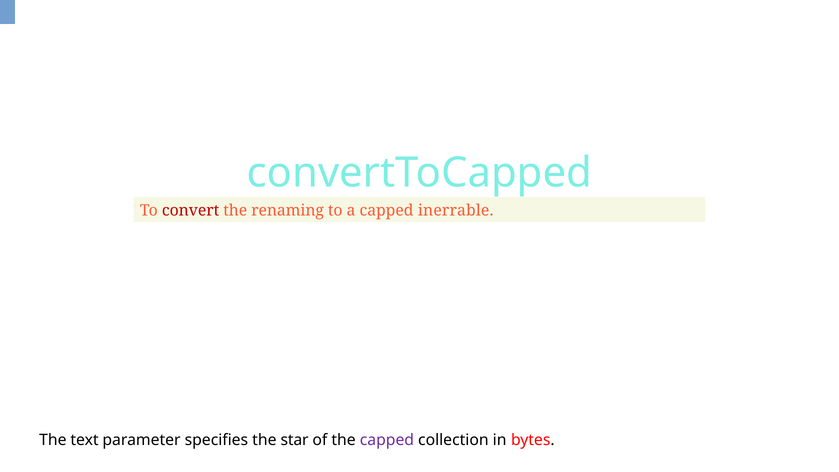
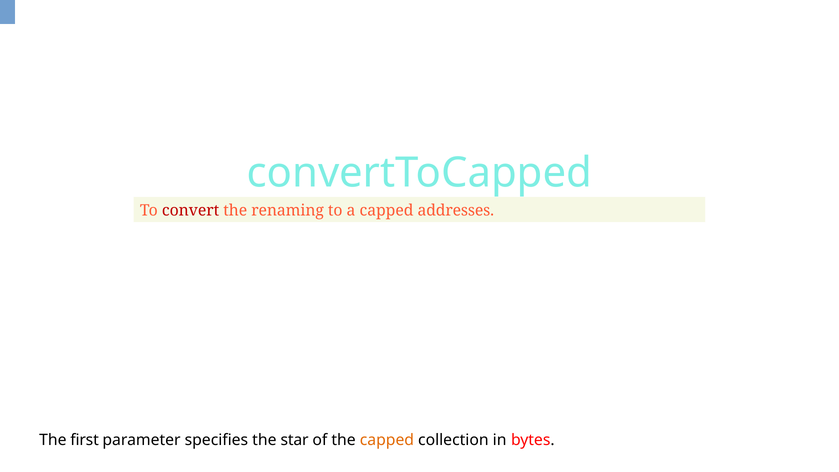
inerrable: inerrable -> addresses
text: text -> first
capped at (387, 440) colour: purple -> orange
